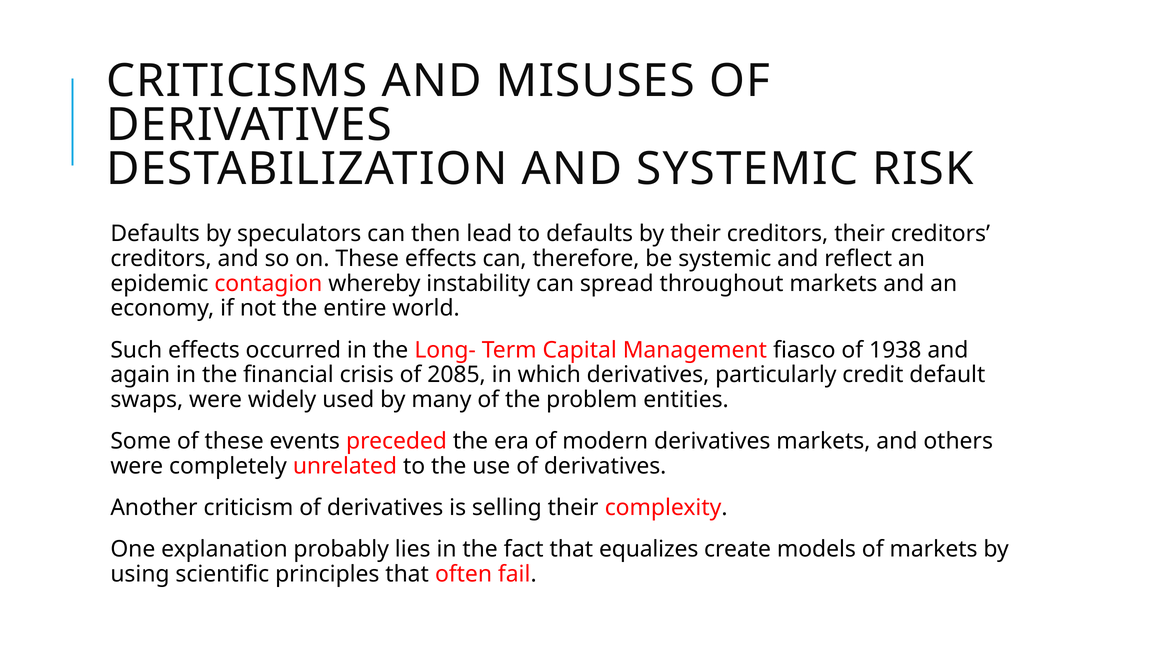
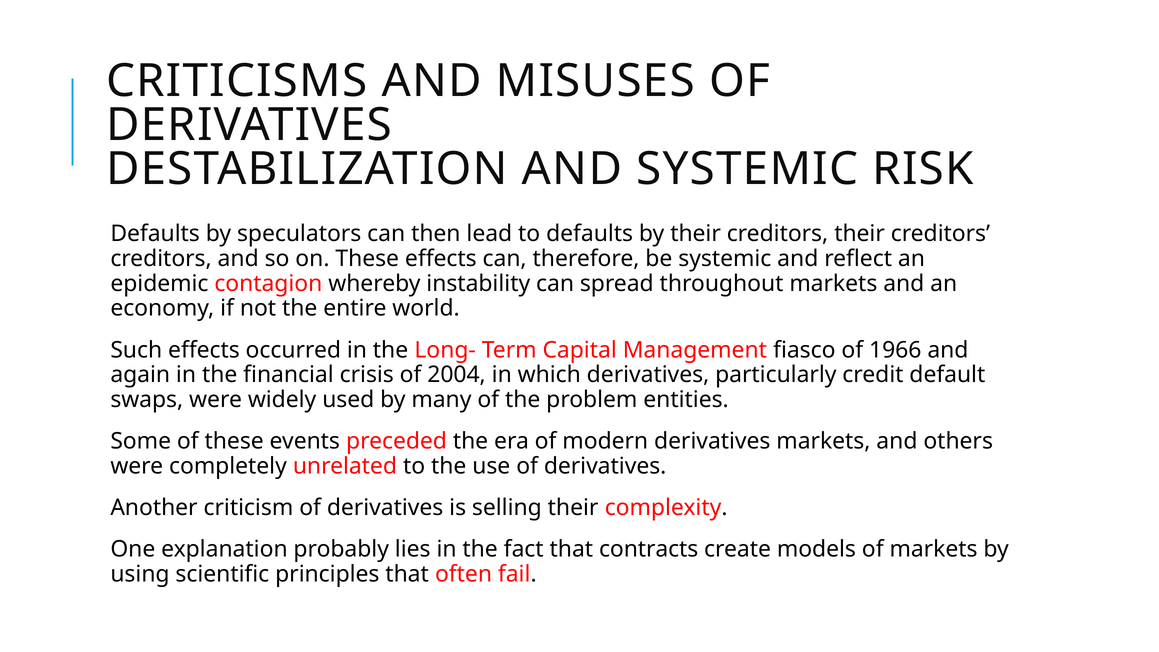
1938: 1938 -> 1966
2085: 2085 -> 2004
equalizes: equalizes -> contracts
